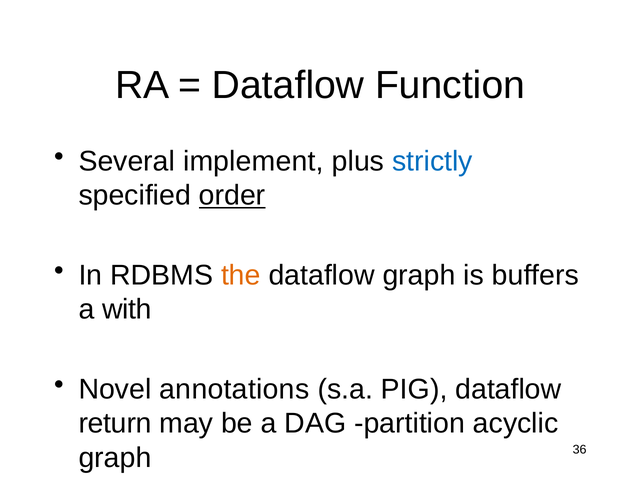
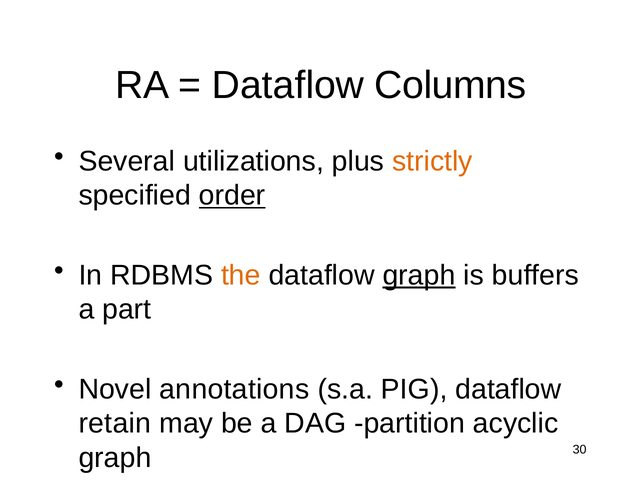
Function: Function -> Columns
implement: implement -> utilizations
strictly colour: blue -> orange
graph at (419, 275) underline: none -> present
with: with -> part
return: return -> retain
36: 36 -> 30
